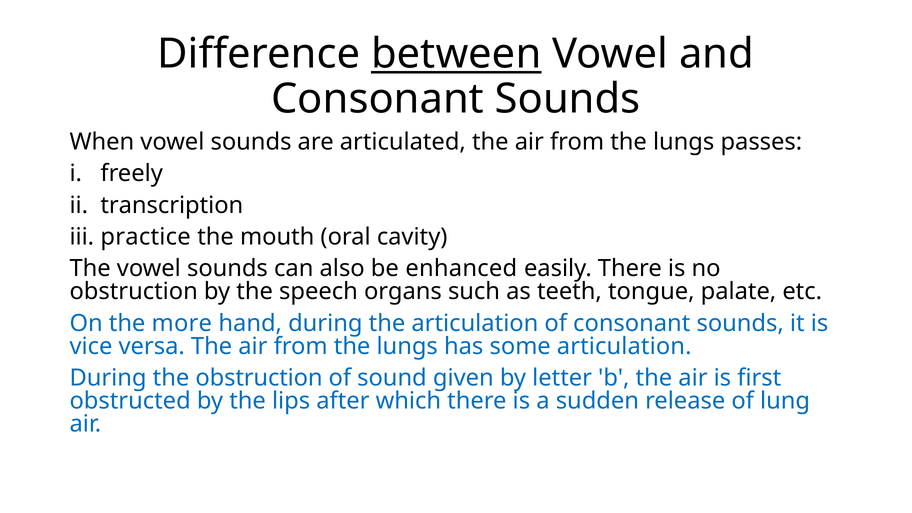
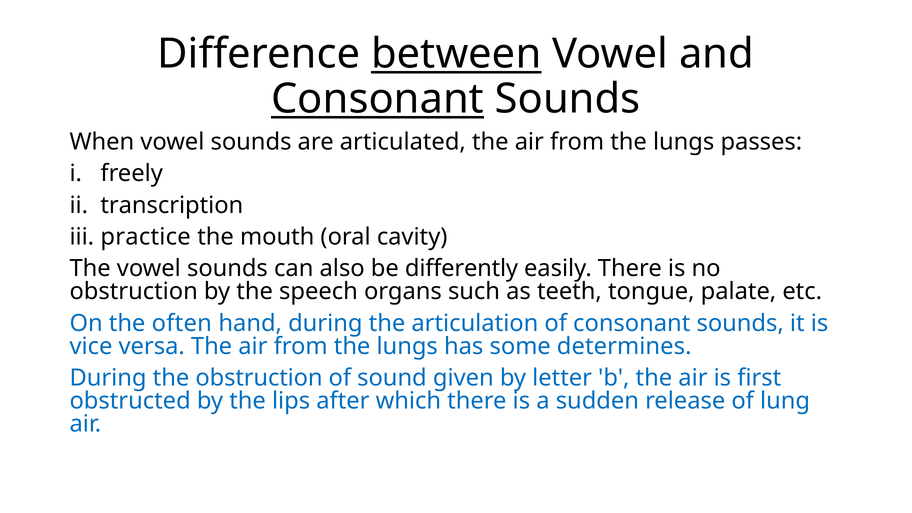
Consonant at (378, 99) underline: none -> present
enhanced: enhanced -> differently
more: more -> often
some articulation: articulation -> determines
